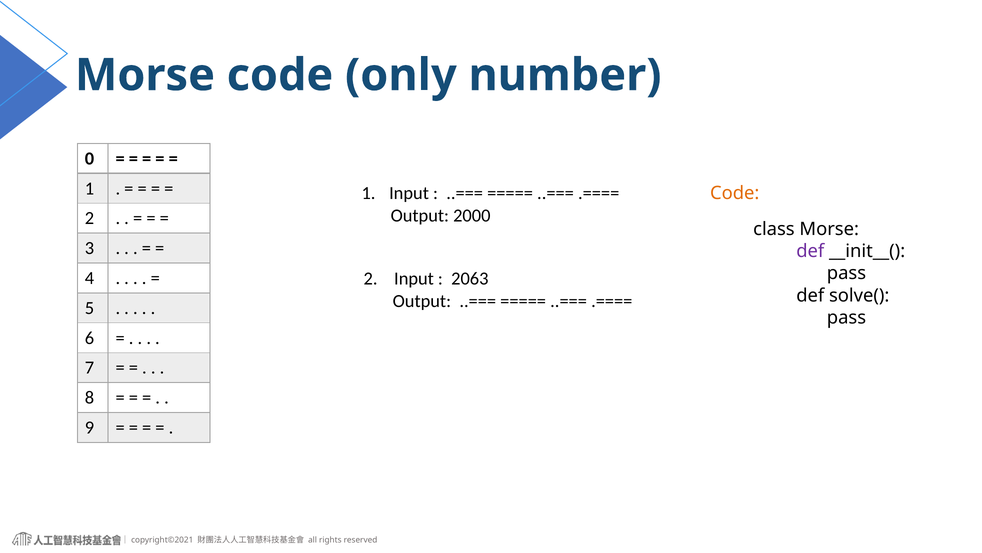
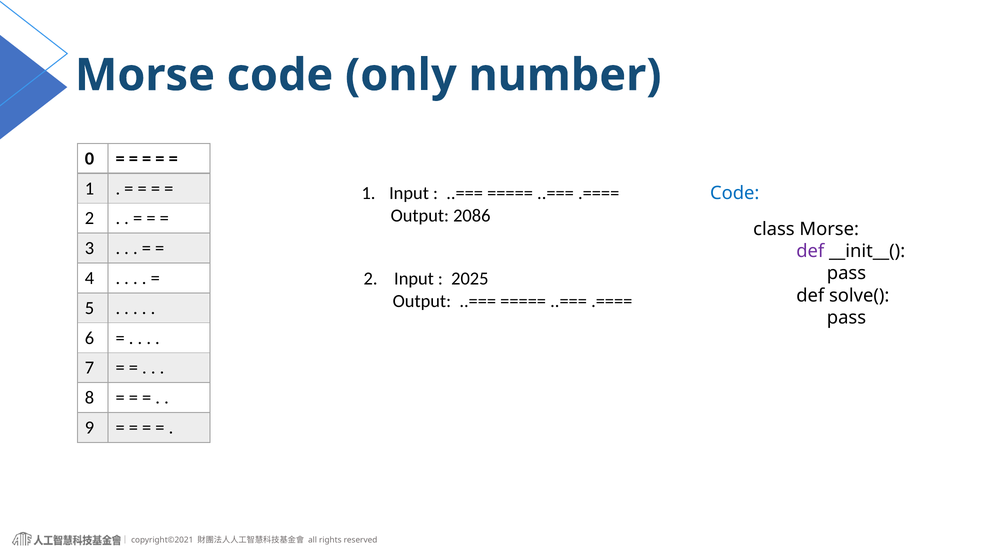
Code at (735, 193) colour: orange -> blue
2000: 2000 -> 2086
2063: 2063 -> 2025
